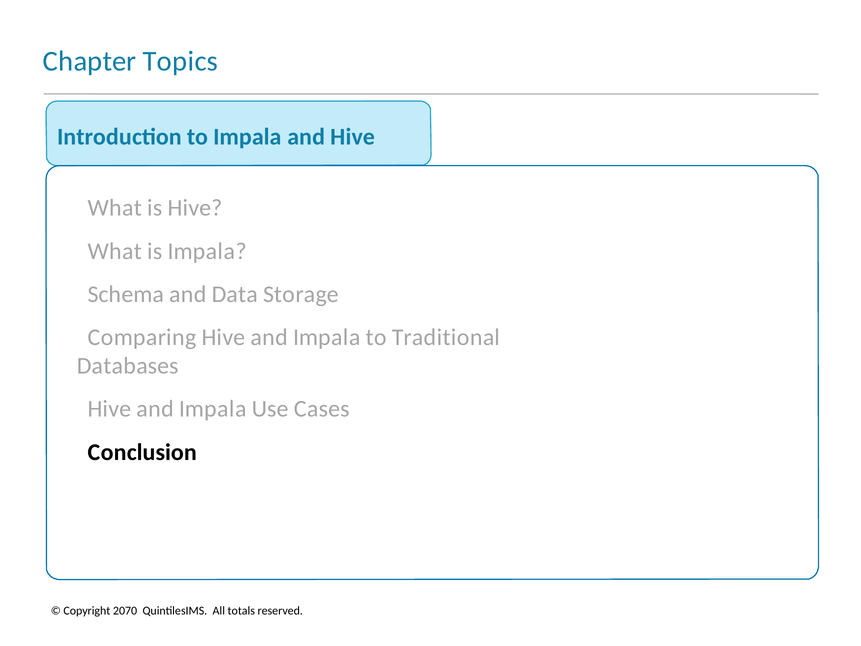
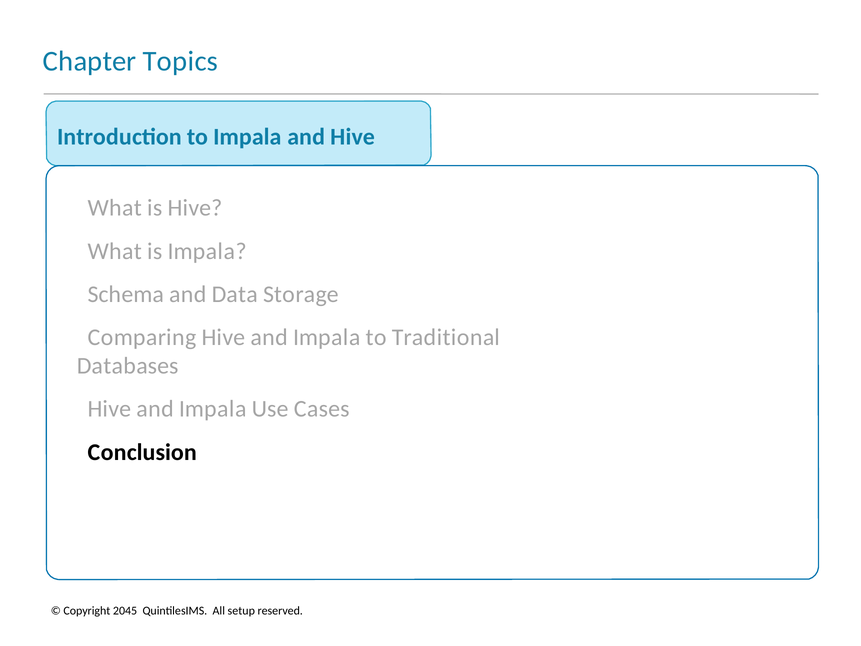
2070: 2070 -> 2045
totals: totals -> setup
